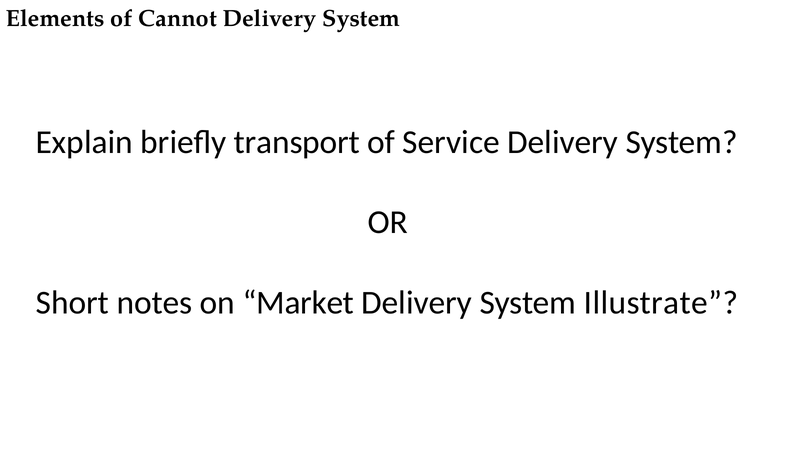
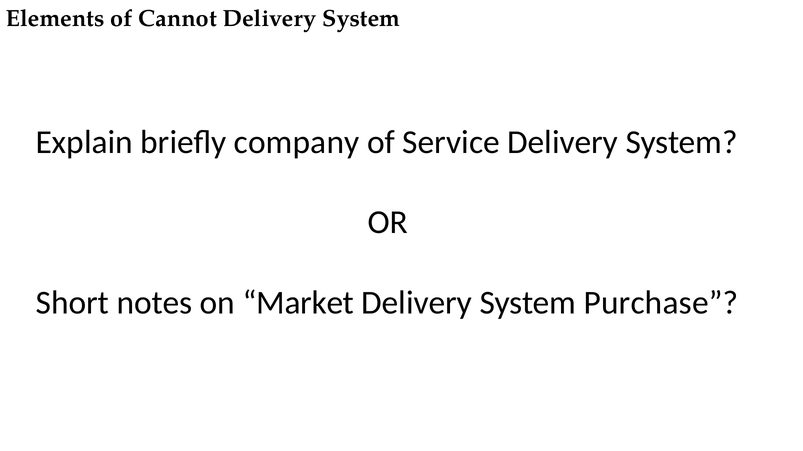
transport: transport -> company
Illustrate: Illustrate -> Purchase
